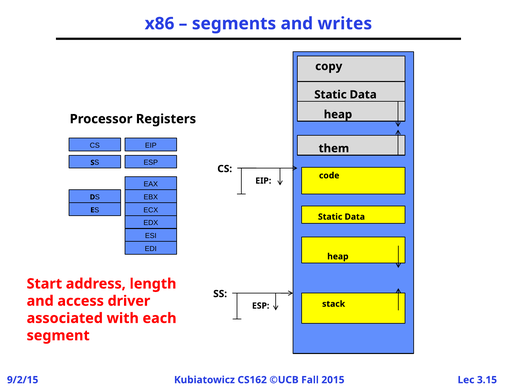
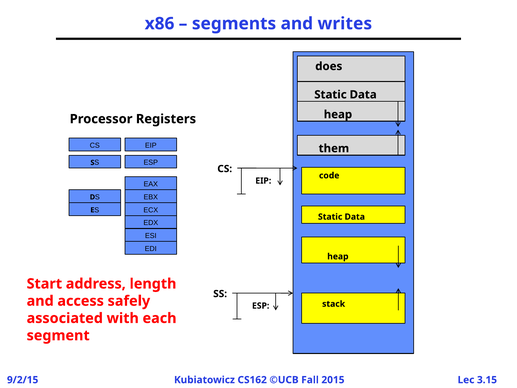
copy: copy -> does
driver: driver -> safely
